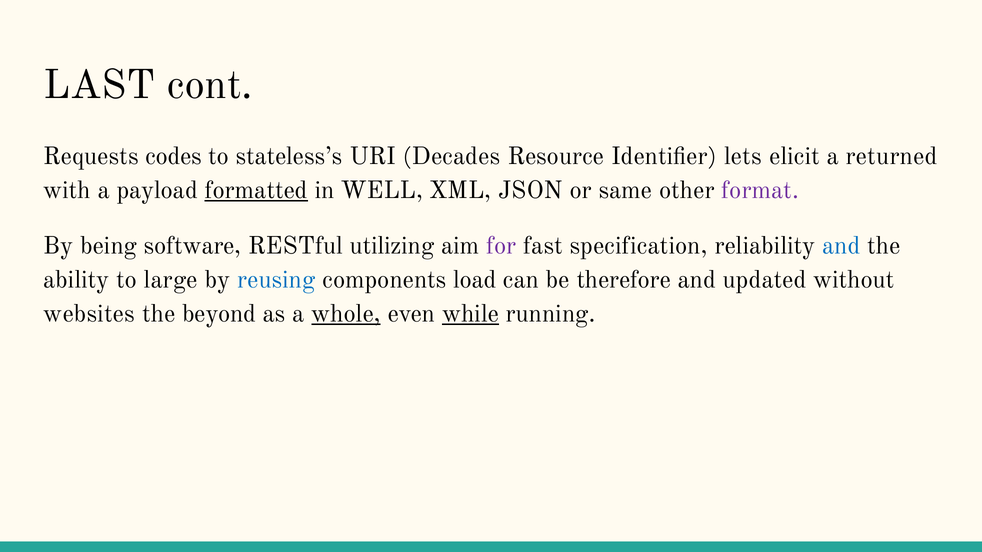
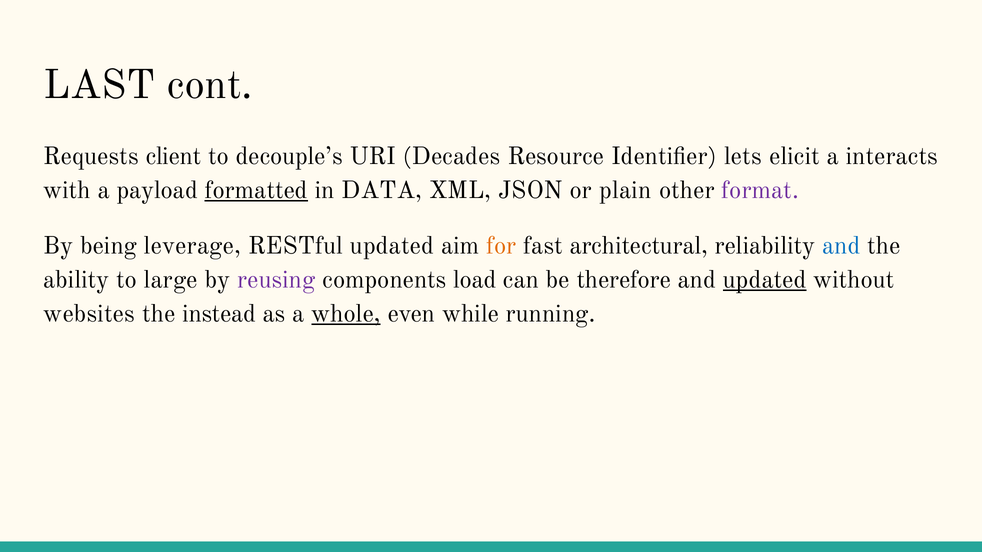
codes: codes -> client
stateless’s: stateless’s -> decouple’s
returned: returned -> interacts
WELL: WELL -> DATA
same: same -> plain
software: software -> leverage
RESTful utilizing: utilizing -> updated
for colour: purple -> orange
specification: specification -> architectural
reusing colour: blue -> purple
updated at (765, 280) underline: none -> present
beyond: beyond -> instead
while underline: present -> none
